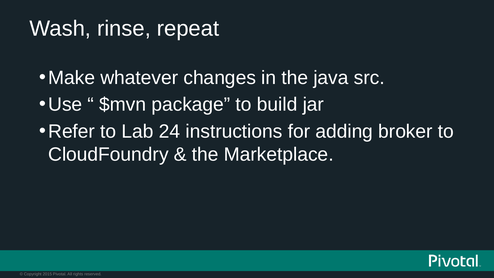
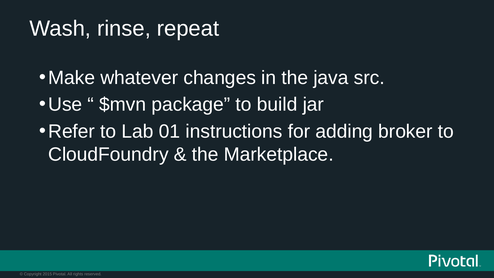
24: 24 -> 01
